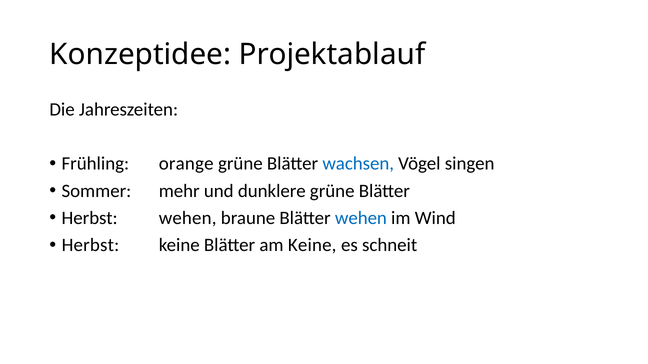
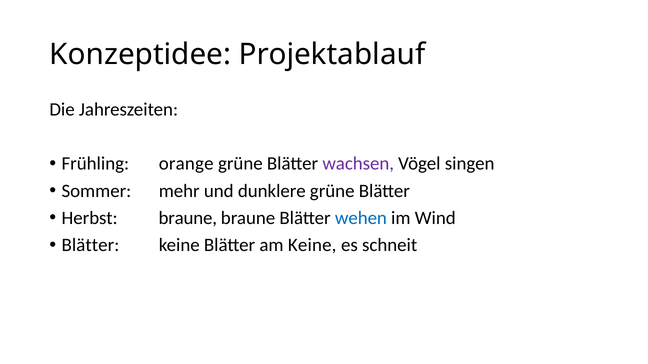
wachsen colour: blue -> purple
Herbst wehen: wehen -> braune
Herbst at (90, 245): Herbst -> Blätter
